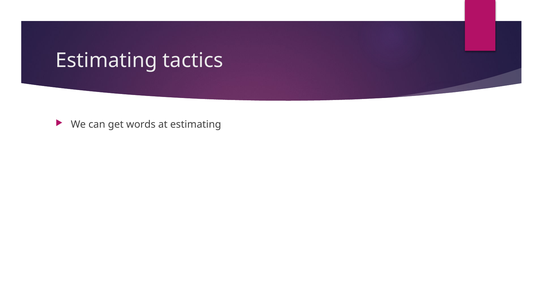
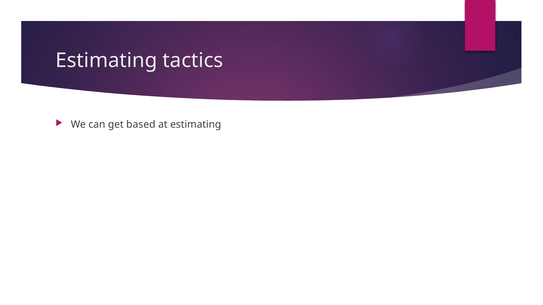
words: words -> based
